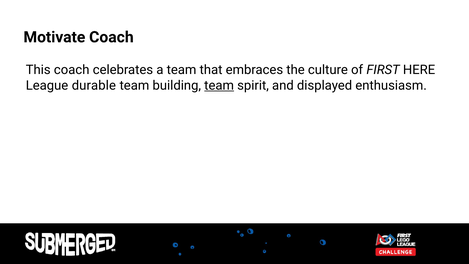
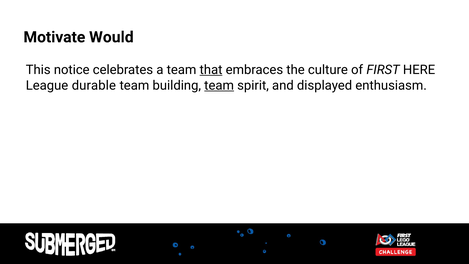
Motivate Coach: Coach -> Would
This coach: coach -> notice
that underline: none -> present
